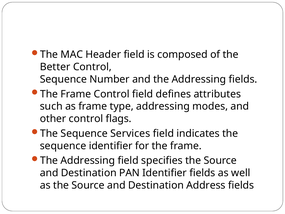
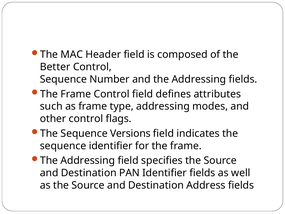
Services: Services -> Versions
